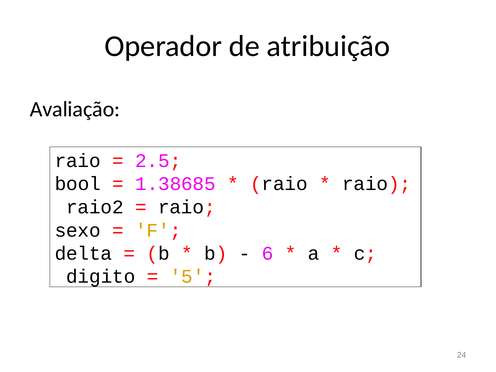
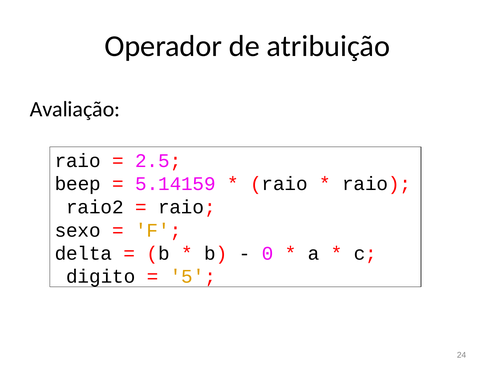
bool: bool -> beep
1.38685: 1.38685 -> 5.14159
6: 6 -> 0
